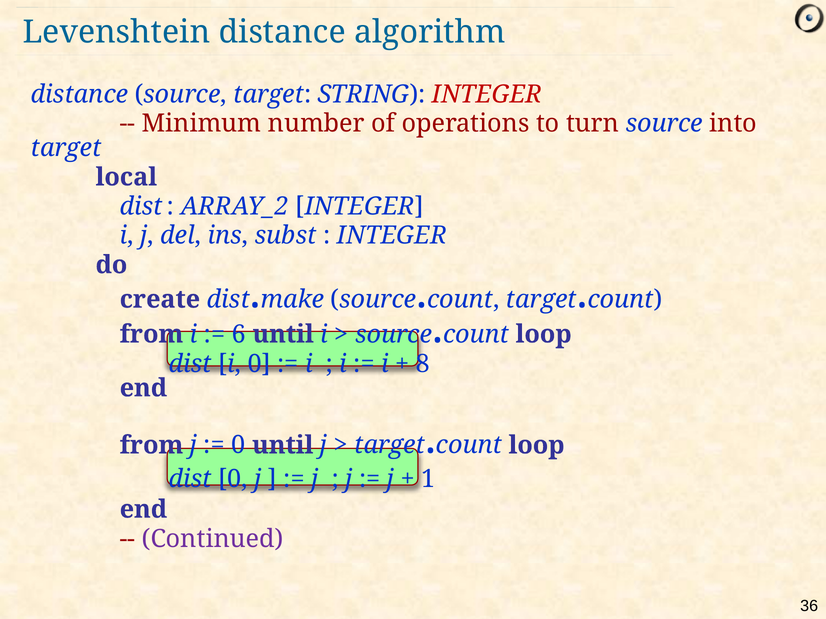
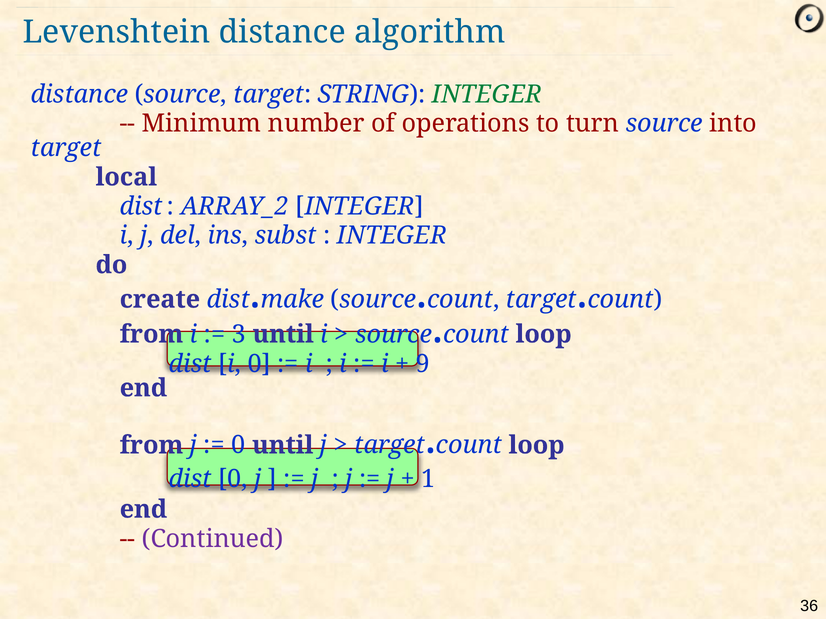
INTEGER at (487, 94) colour: red -> green
6: 6 -> 3
8: 8 -> 9
